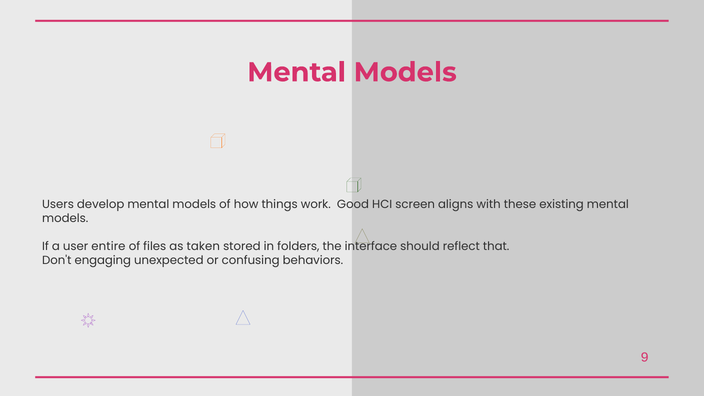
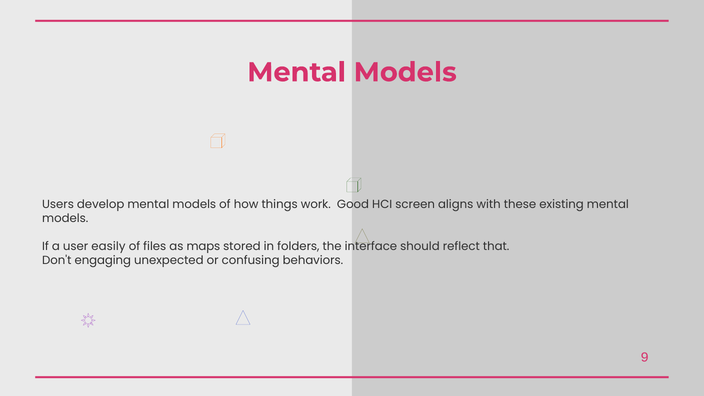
entire: entire -> easily
taken: taken -> maps
